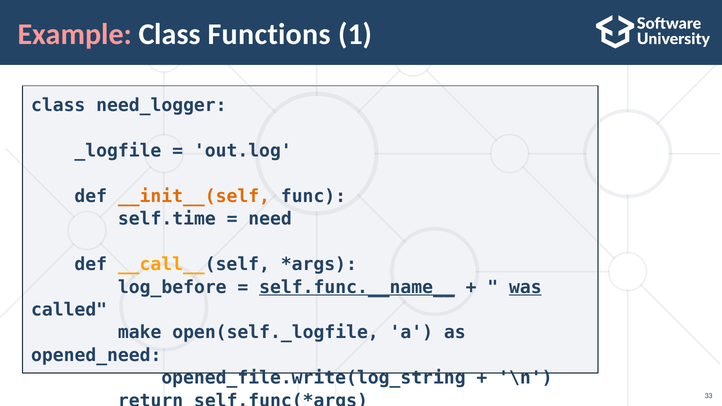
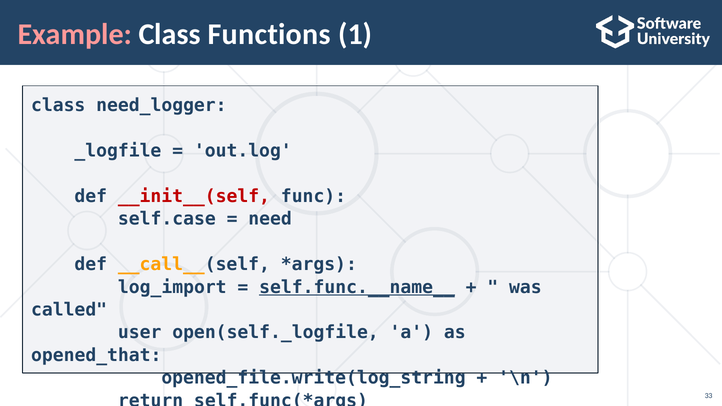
__init__(self colour: orange -> red
self.time: self.time -> self.case
log_before: log_before -> log_import
was underline: present -> none
make: make -> user
opened_need: opened_need -> opened_that
